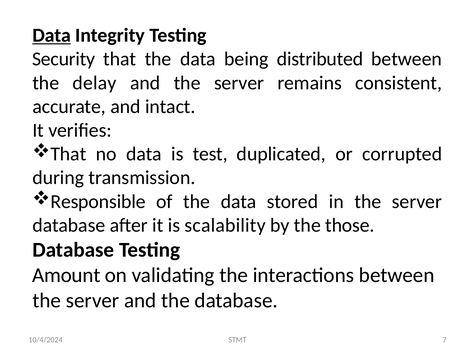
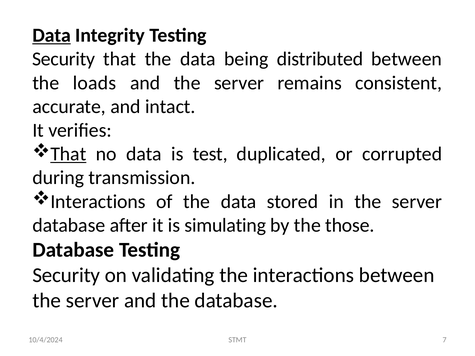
delay: delay -> loads
That at (68, 154) underline: none -> present
Responsible at (98, 202): Responsible -> Interactions
scalability: scalability -> simulating
Amount at (66, 275): Amount -> Security
